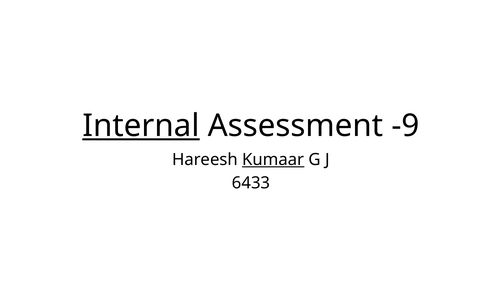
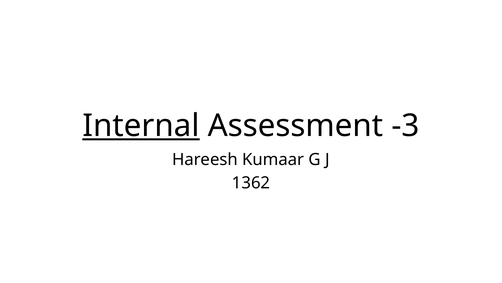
-9: -9 -> -3
Kumaar underline: present -> none
6433: 6433 -> 1362
